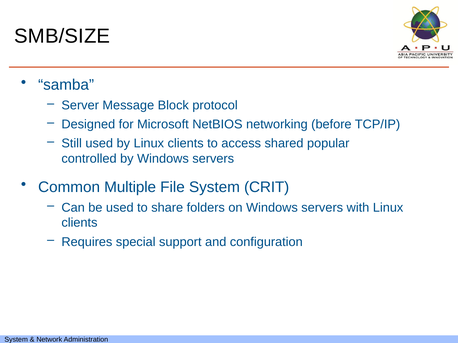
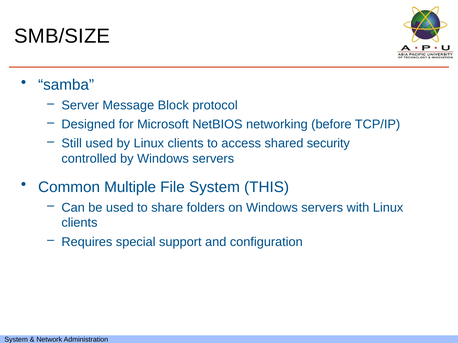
popular: popular -> security
CRIT: CRIT -> THIS
